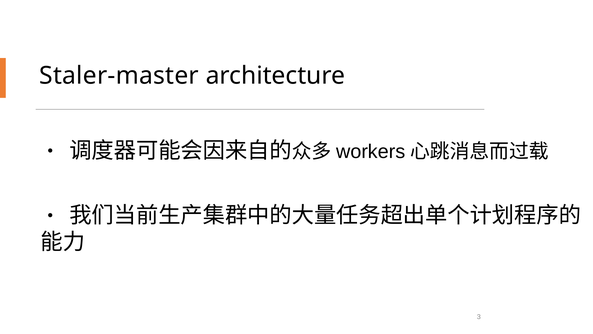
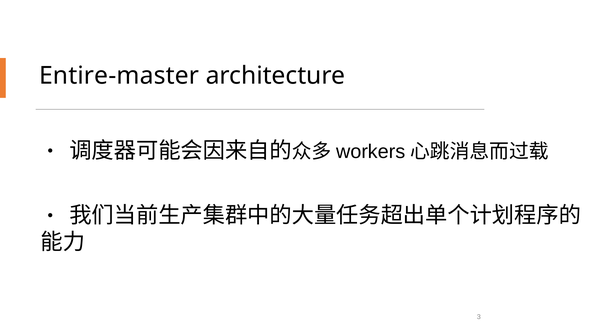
Staler-master: Staler-master -> Entire-master
